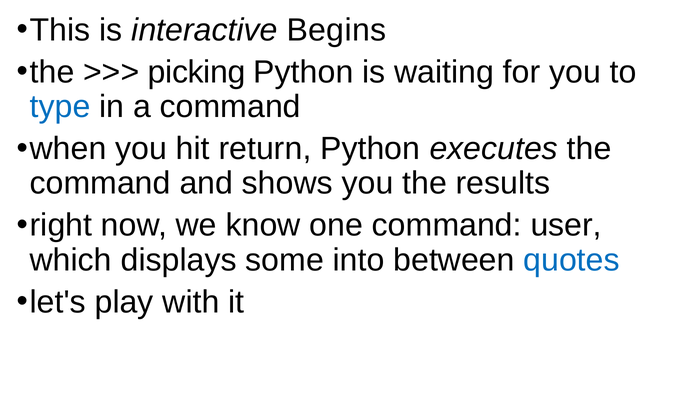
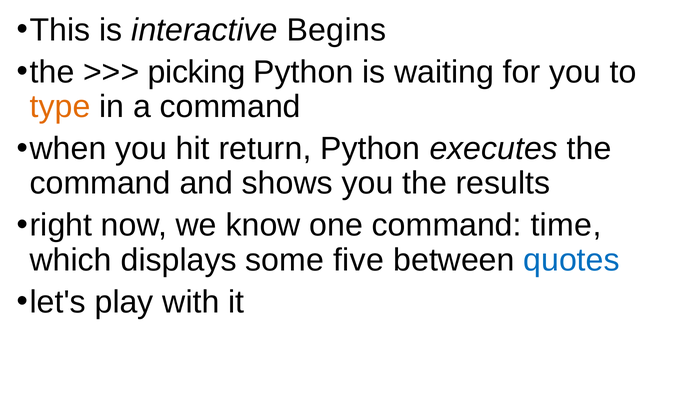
type colour: blue -> orange
user: user -> time
into: into -> five
